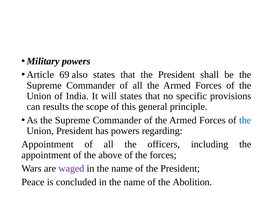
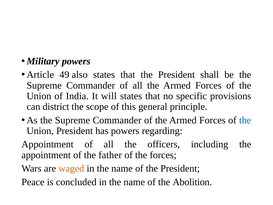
69: 69 -> 49
results: results -> district
above: above -> father
waged colour: purple -> orange
